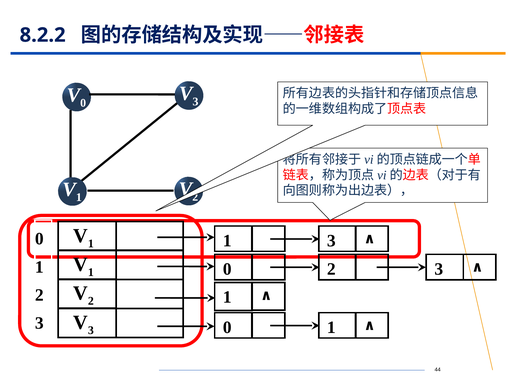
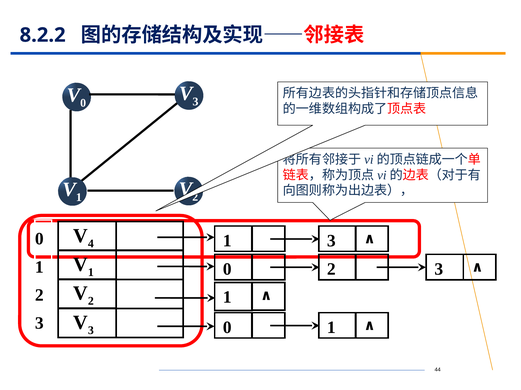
1 at (91, 244): 1 -> 4
